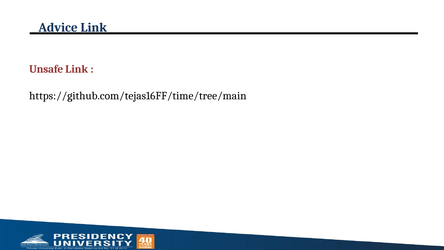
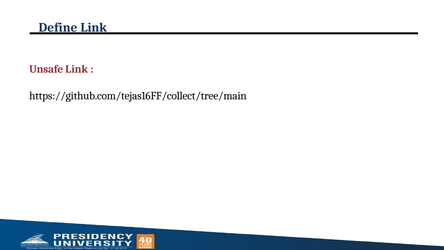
Advice: Advice -> Define
https://github.com/tejas16FF/time/tree/main: https://github.com/tejas16FF/time/tree/main -> https://github.com/tejas16FF/collect/tree/main
